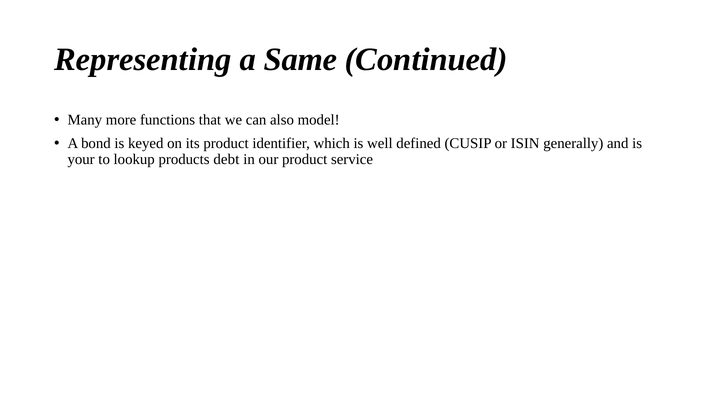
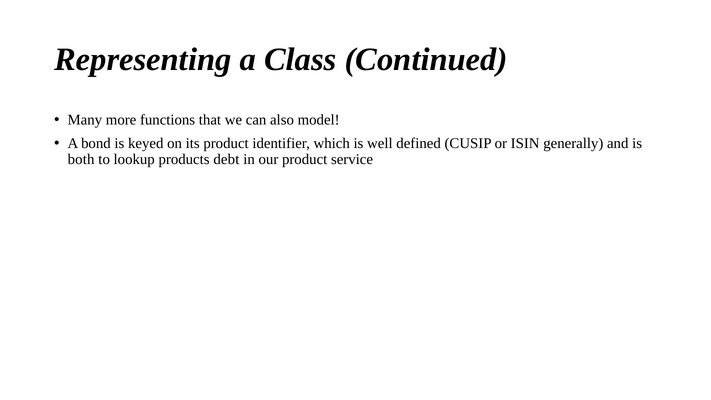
Same: Same -> Class
your: your -> both
